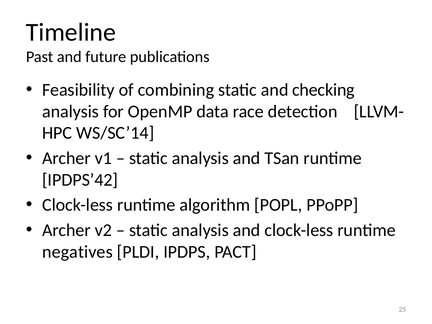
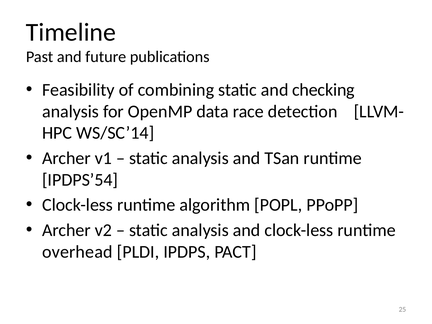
IPDPS’42: IPDPS’42 -> IPDPS’54
negatives: negatives -> overhead
